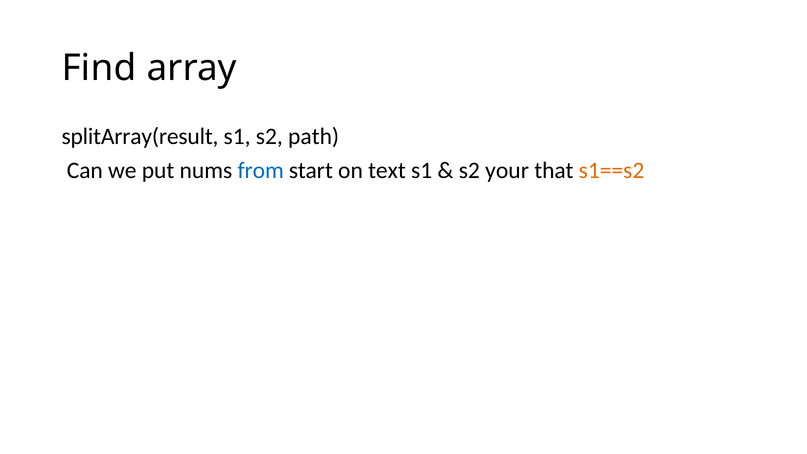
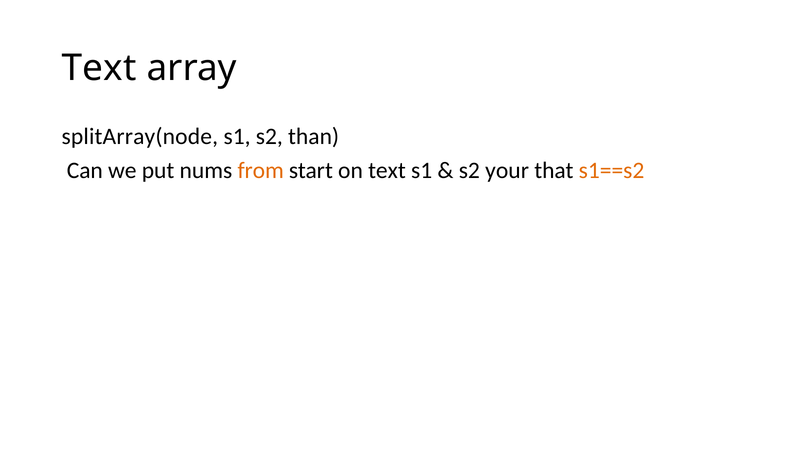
Find at (99, 68): Find -> Text
splitArray(result: splitArray(result -> splitArray(node
path: path -> than
from colour: blue -> orange
